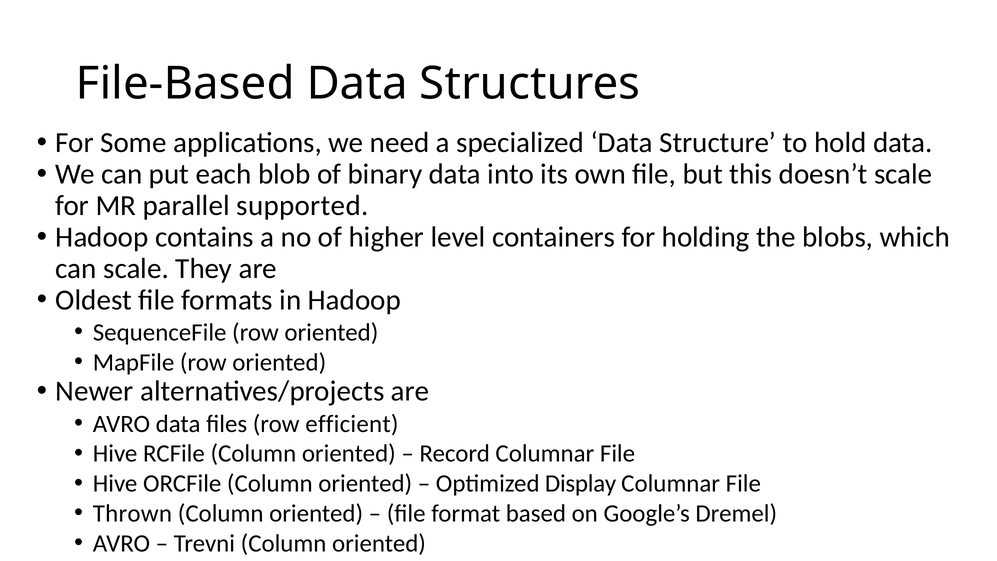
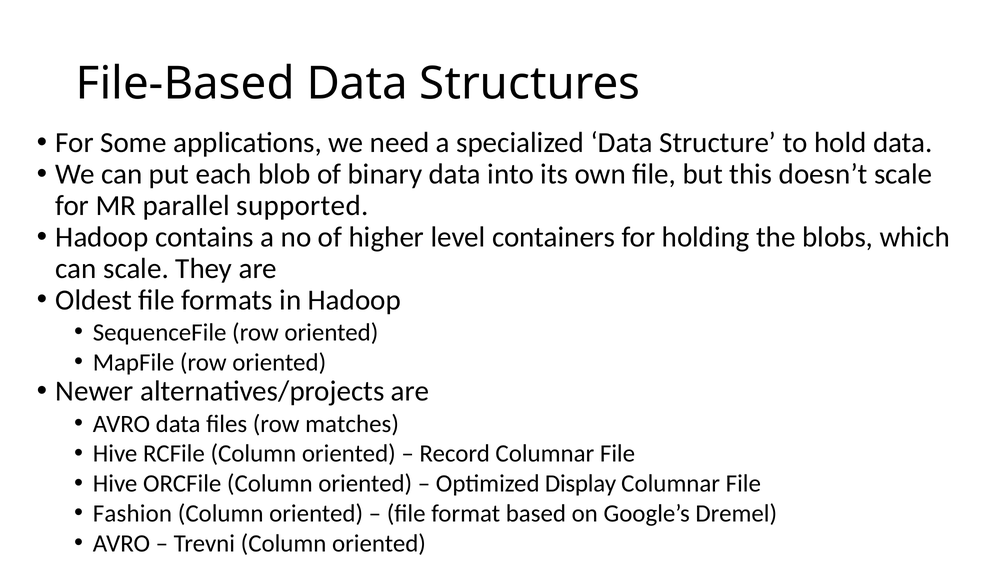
efficient: efficient -> matches
Thrown: Thrown -> Fashion
